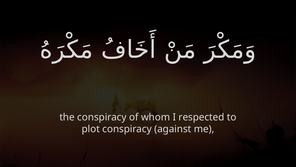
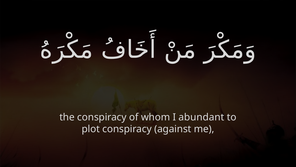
respected: respected -> abundant
